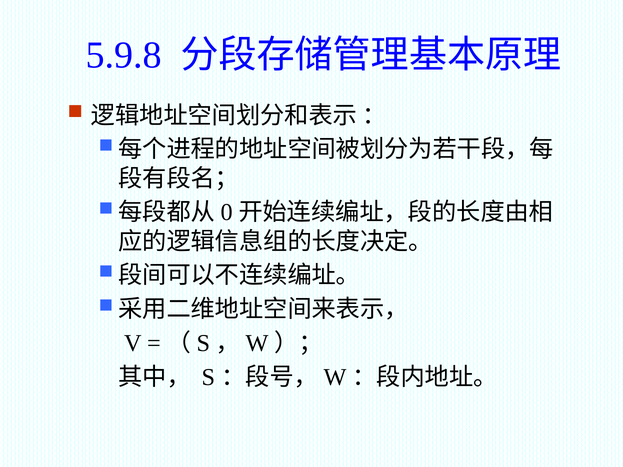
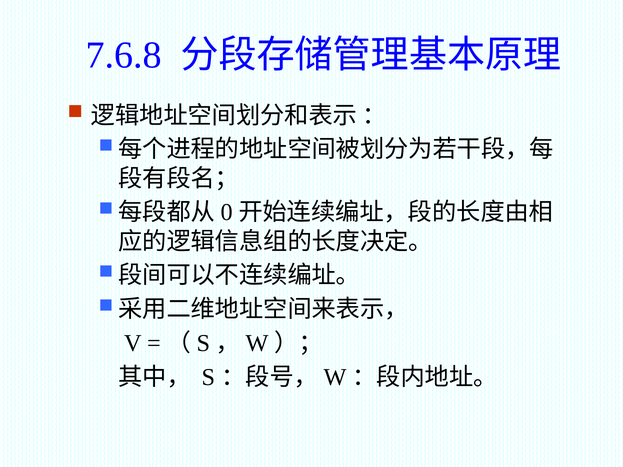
5.9.8: 5.9.8 -> 7.6.8
